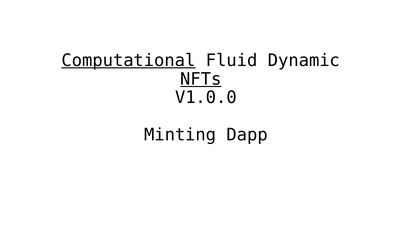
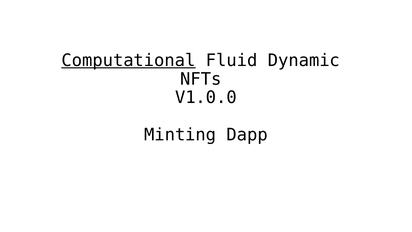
NFTs underline: present -> none
